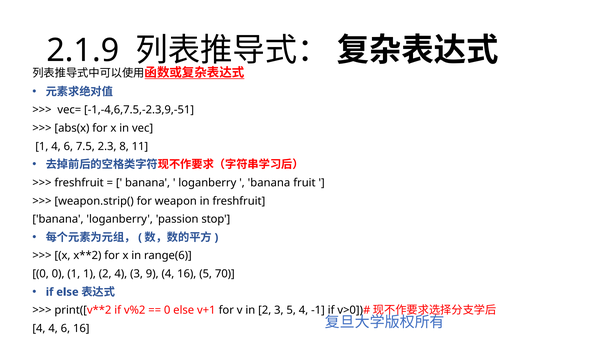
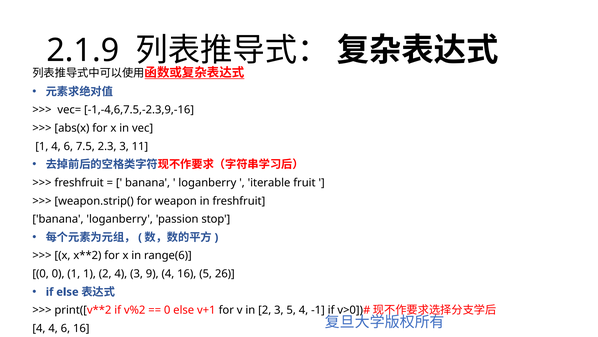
-1,-4,6,7.5,-2.3,9,-51: -1,-4,6,7.5,-2.3,9,-51 -> -1,-4,6,7.5,-2.3,9,-16
2.3 8: 8 -> 3
banana at (269, 182): banana -> iterable
70: 70 -> 26
